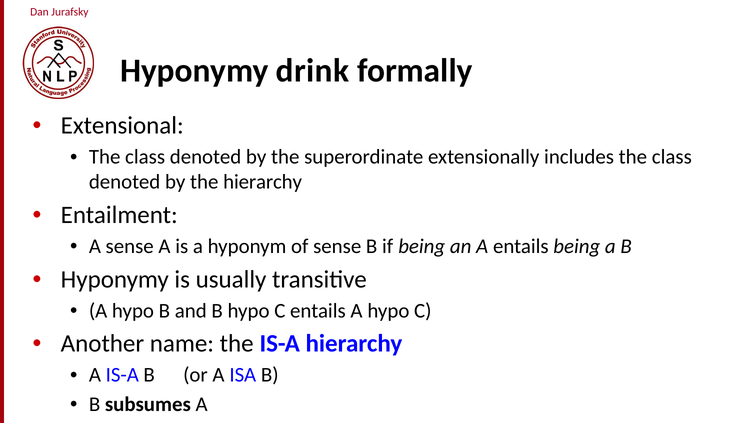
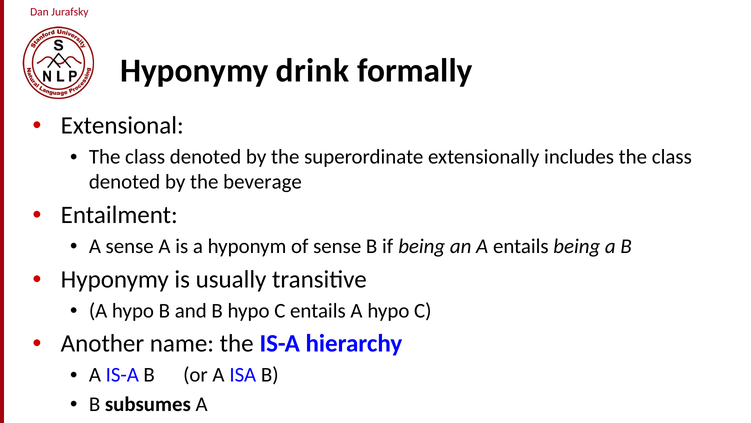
the hierarchy: hierarchy -> beverage
